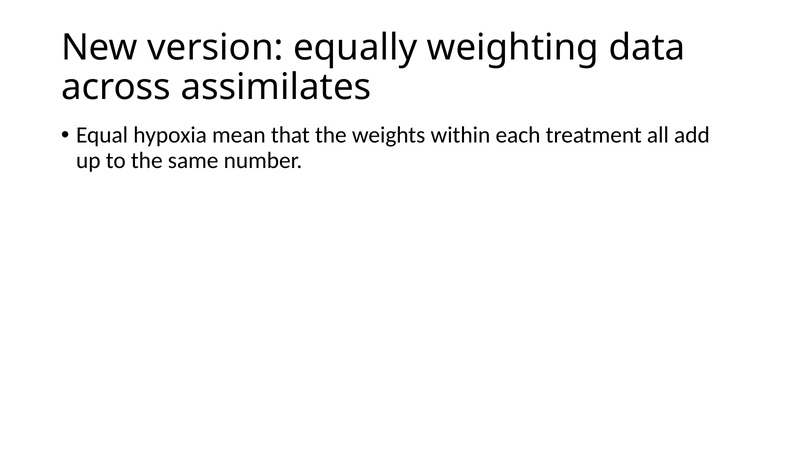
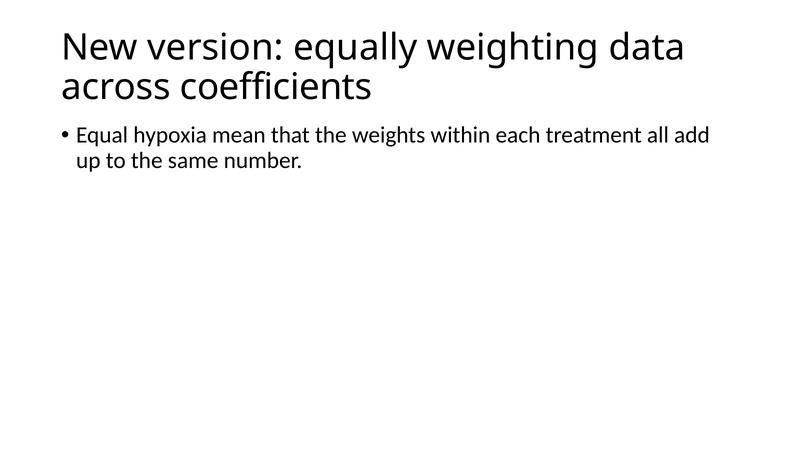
assimilates: assimilates -> coefficients
